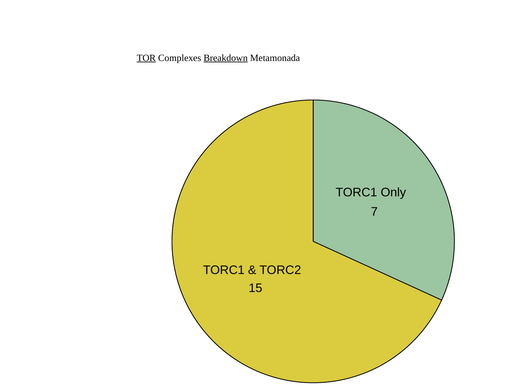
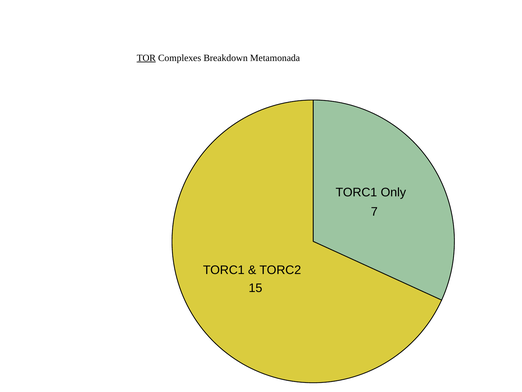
Breakdown underline: present -> none
